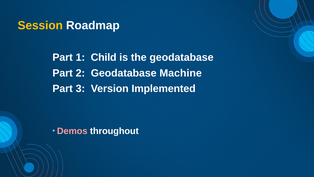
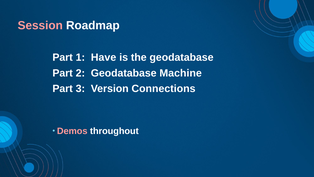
Session colour: yellow -> pink
Child: Child -> Have
Implemented: Implemented -> Connections
